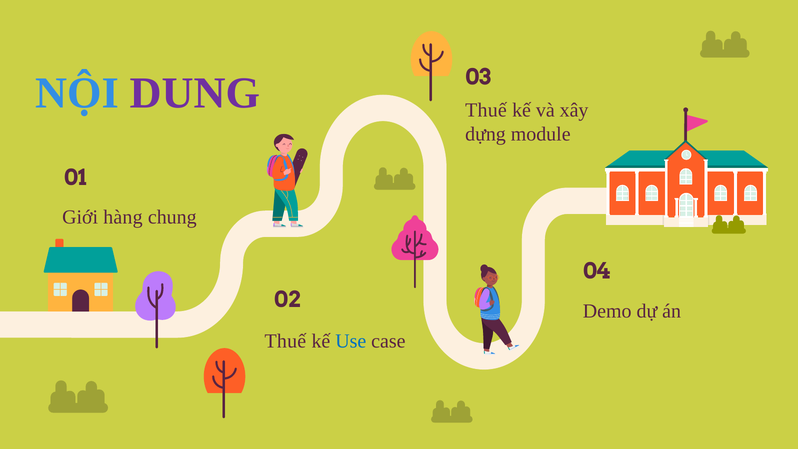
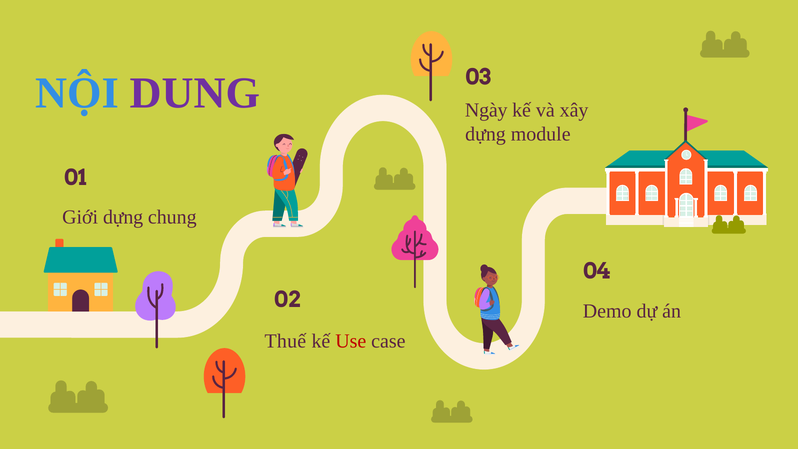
Thuế at (486, 110): Thuế -> Ngày
Giới hàng: hàng -> dựng
Use colour: blue -> red
